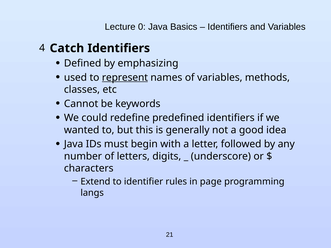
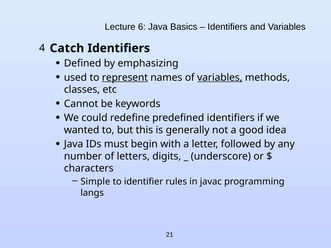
0: 0 -> 6
variables at (220, 78) underline: none -> present
Extend: Extend -> Simple
page: page -> javac
